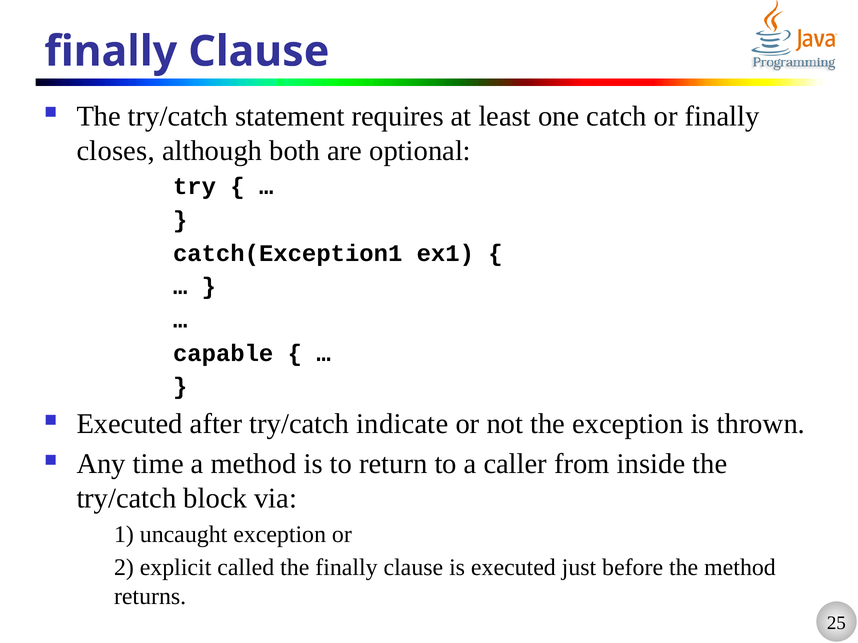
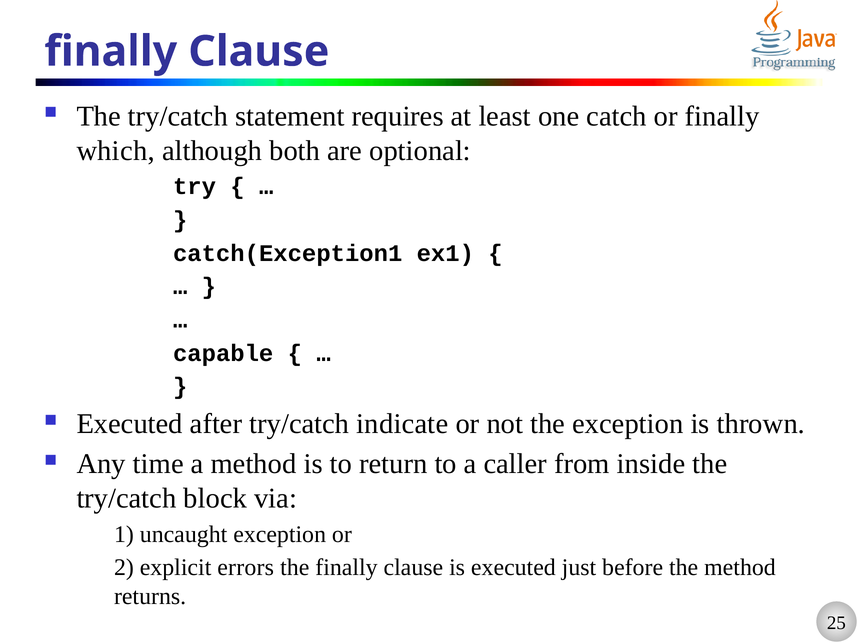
closes: closes -> which
called: called -> errors
